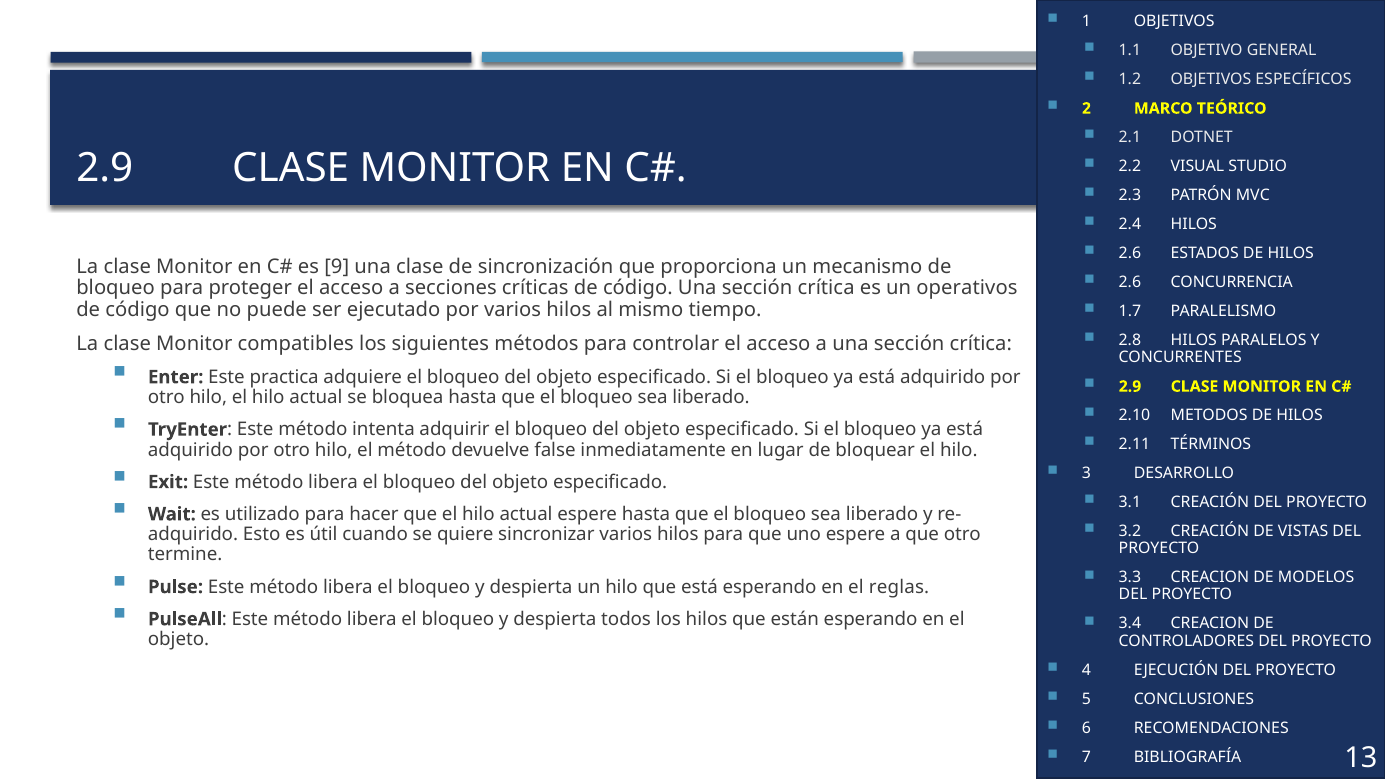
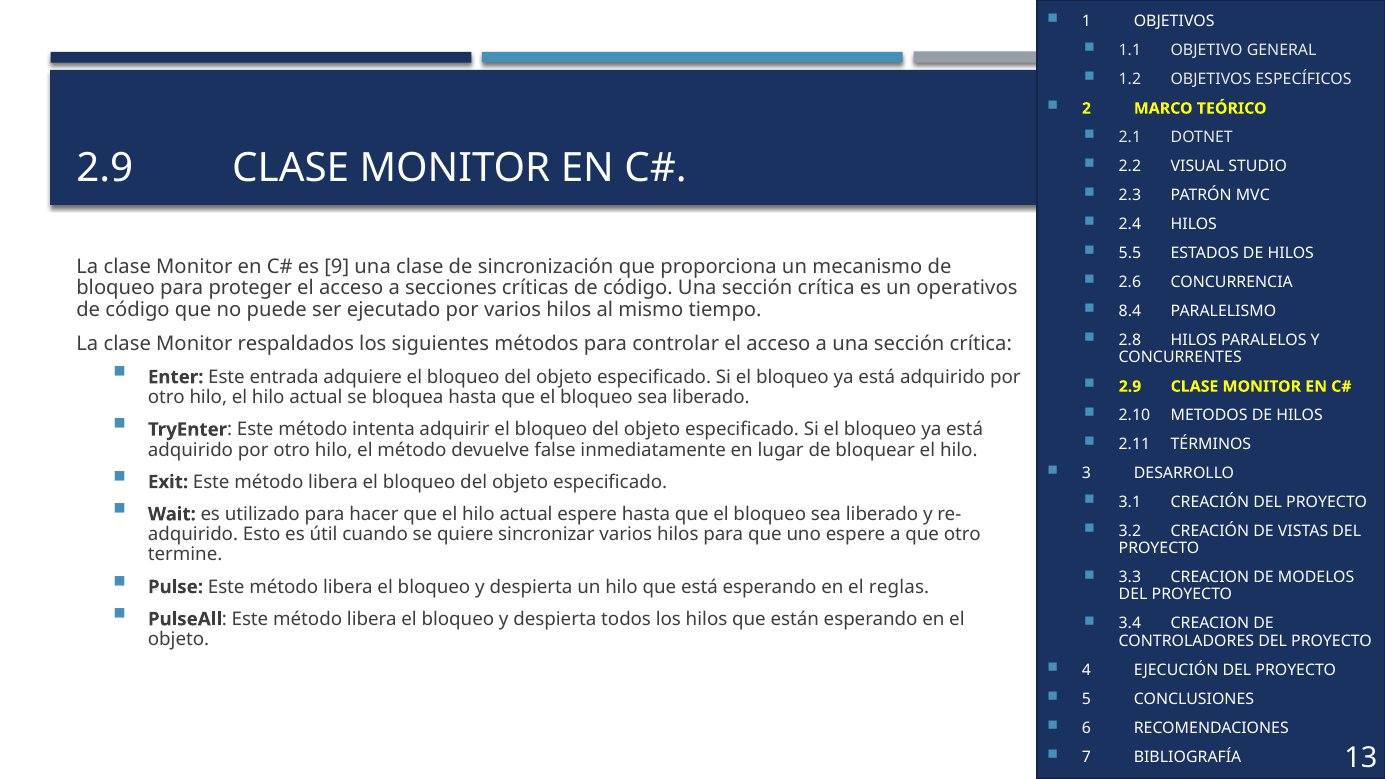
2.6 at (1130, 253): 2.6 -> 5.5
1.7: 1.7 -> 8.4
compatibles: compatibles -> respaldados
practica: practica -> entrada
